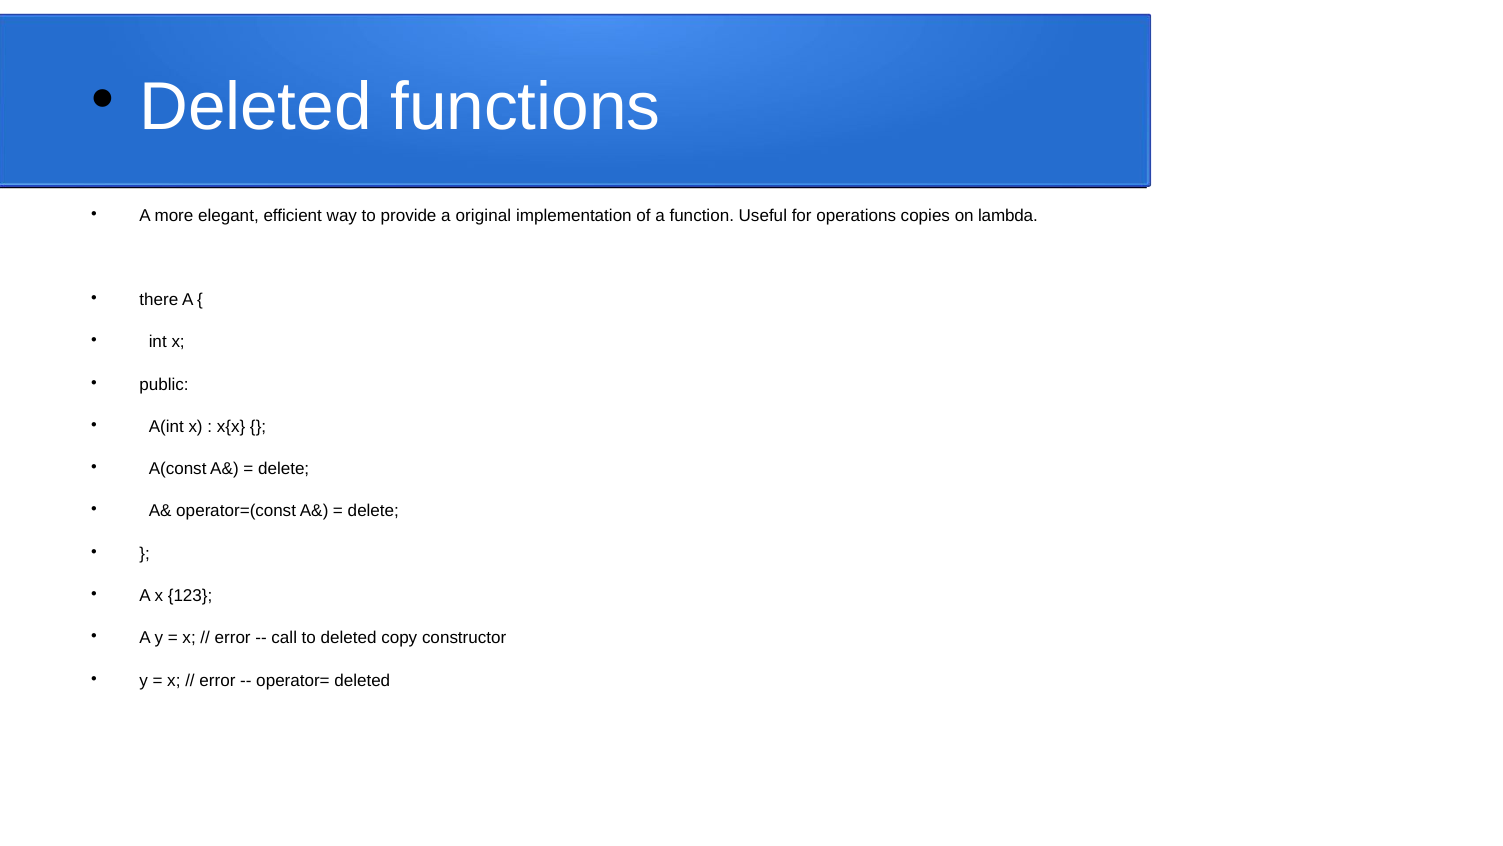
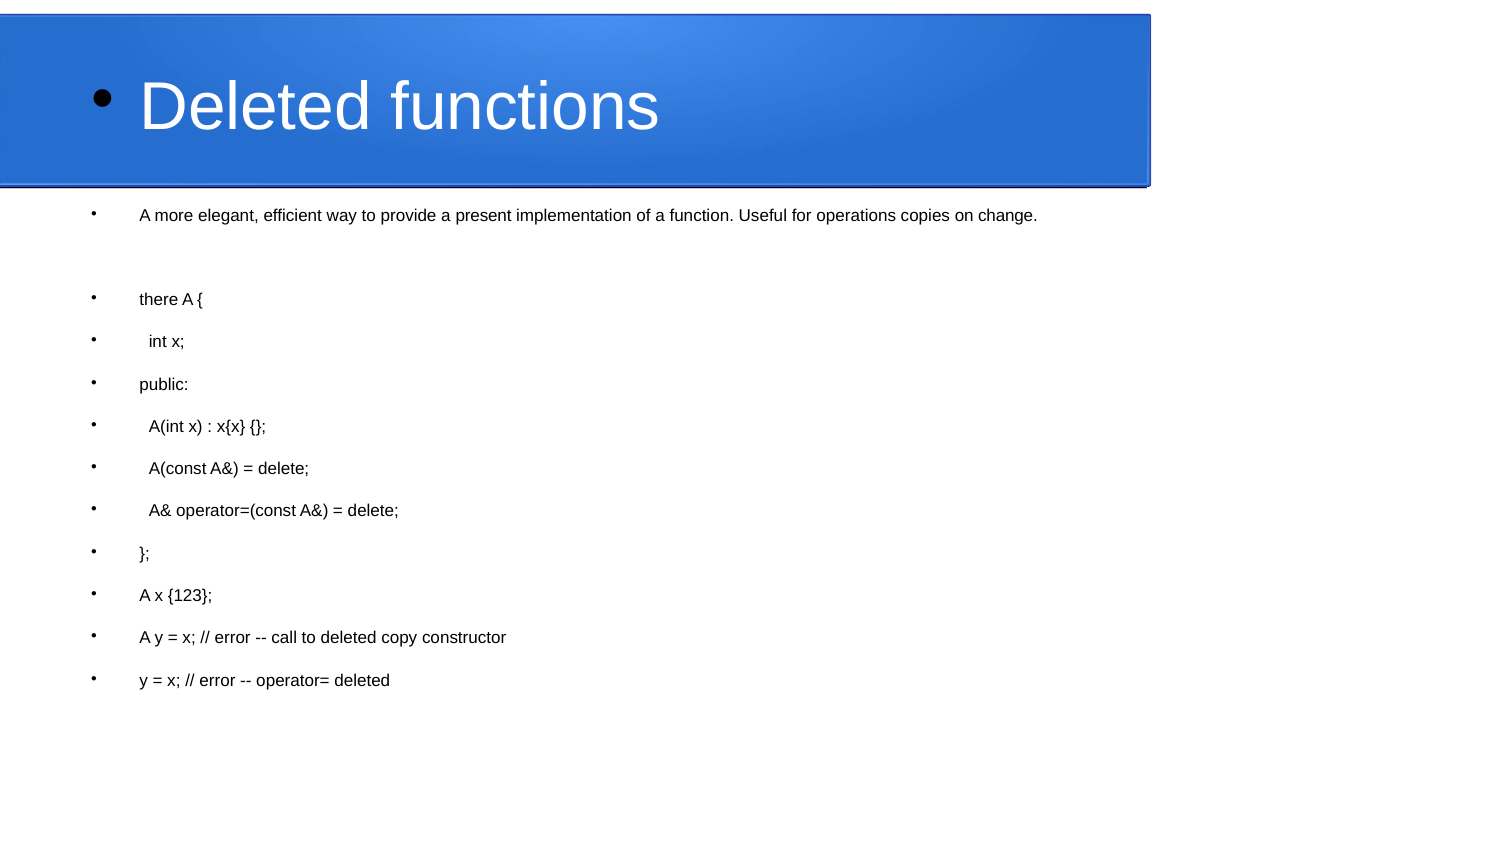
original: original -> present
lambda: lambda -> change
